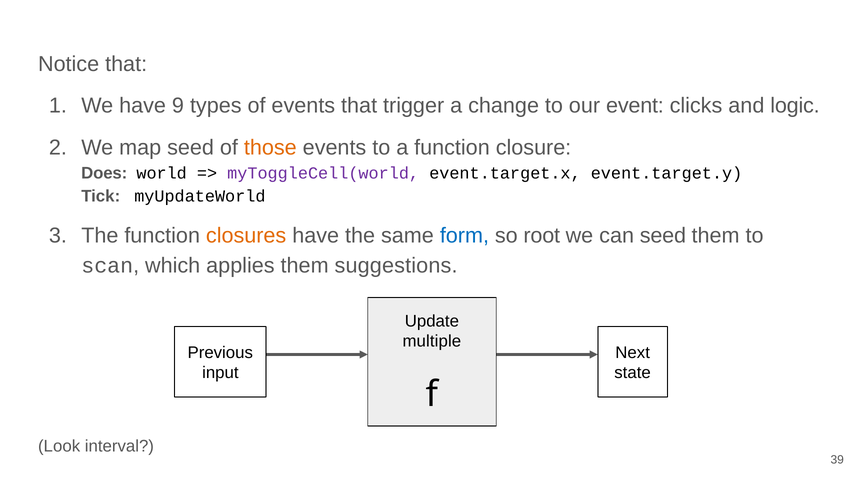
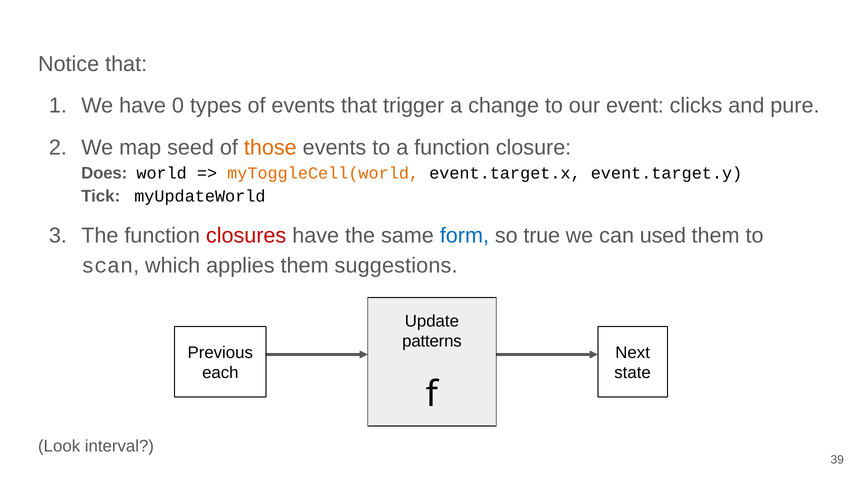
9: 9 -> 0
logic: logic -> pure
myToggleCell(world colour: purple -> orange
closures colour: orange -> red
root: root -> true
can seed: seed -> used
multiple: multiple -> patterns
input: input -> each
